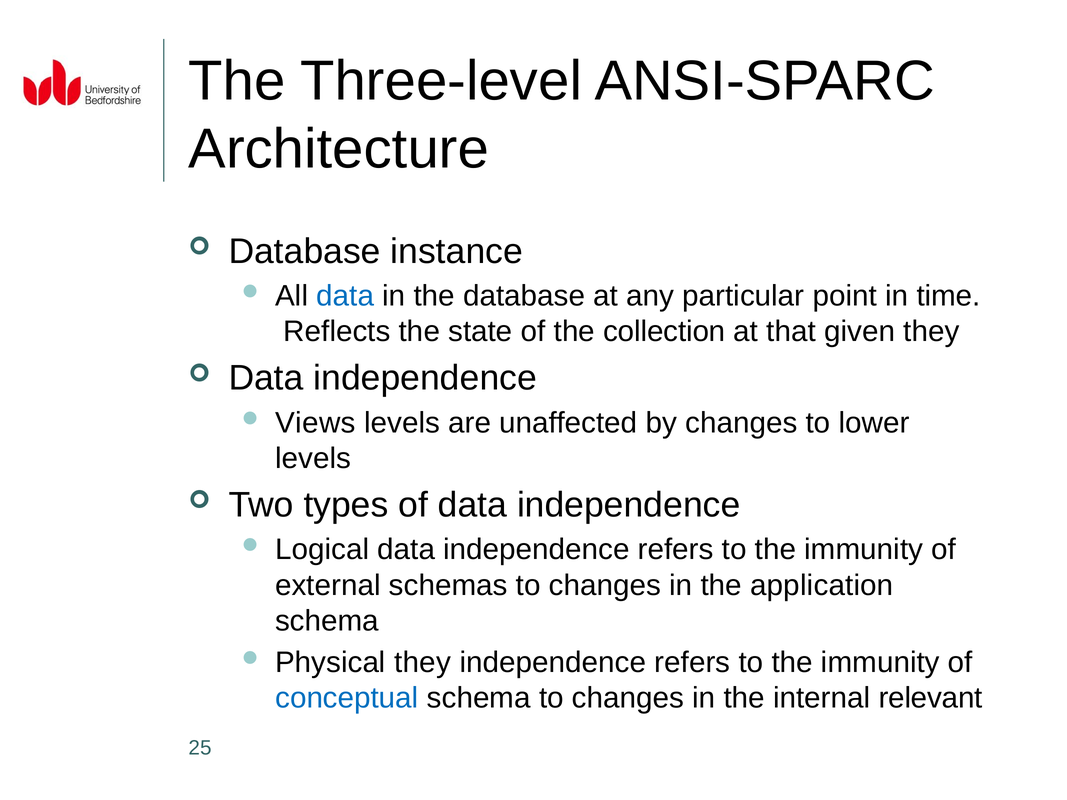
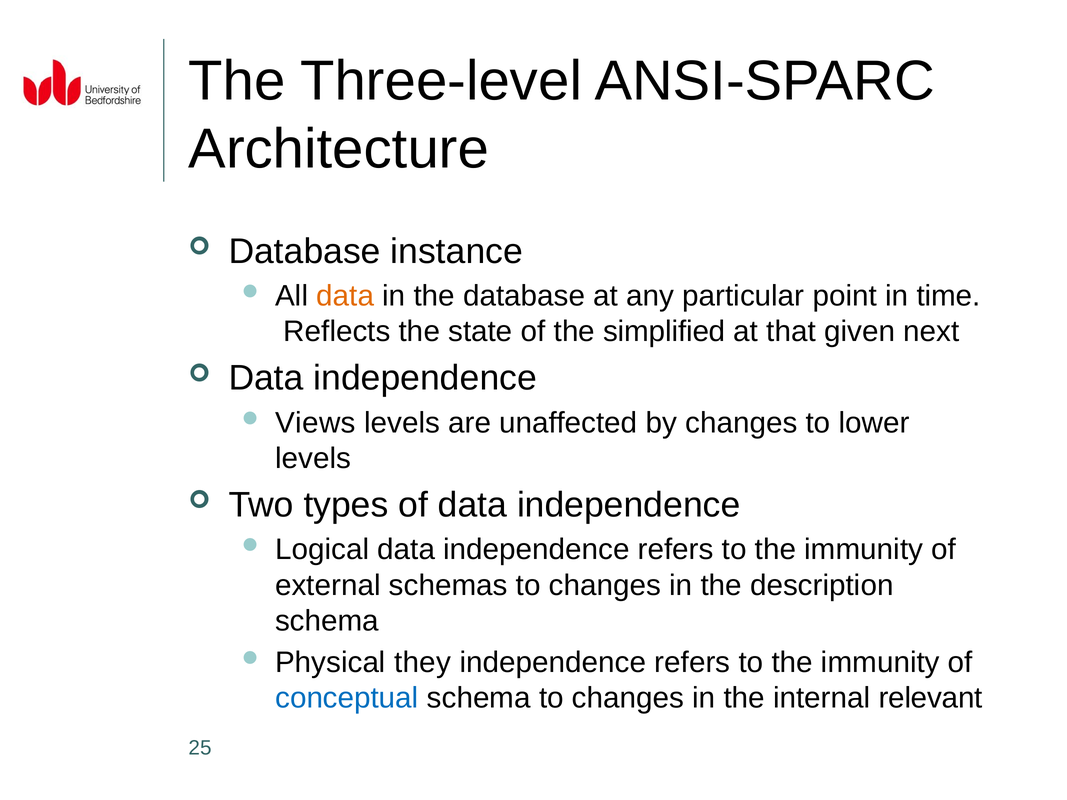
data at (345, 296) colour: blue -> orange
collection: collection -> simplified
given they: they -> next
application: application -> description
